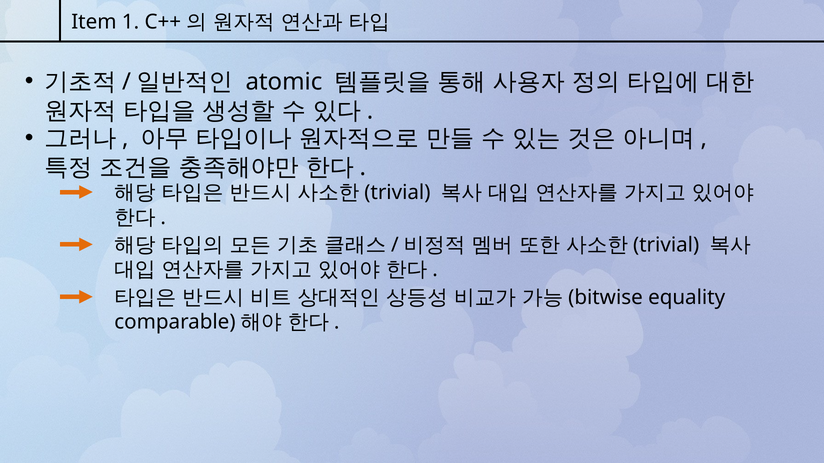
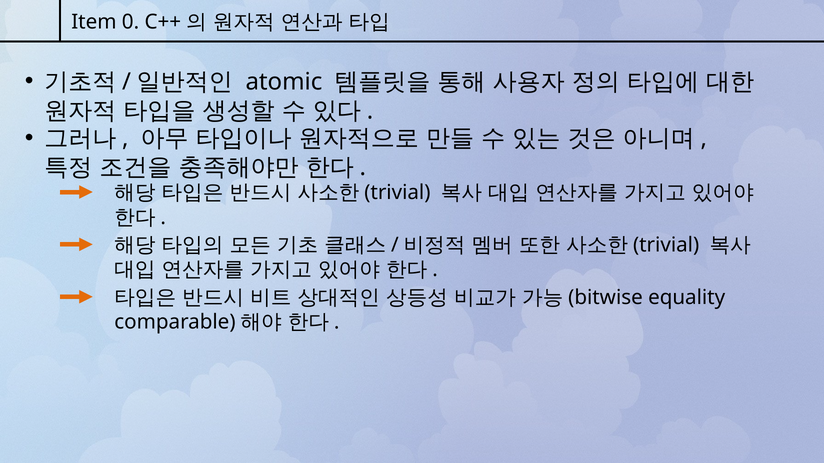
1: 1 -> 0
